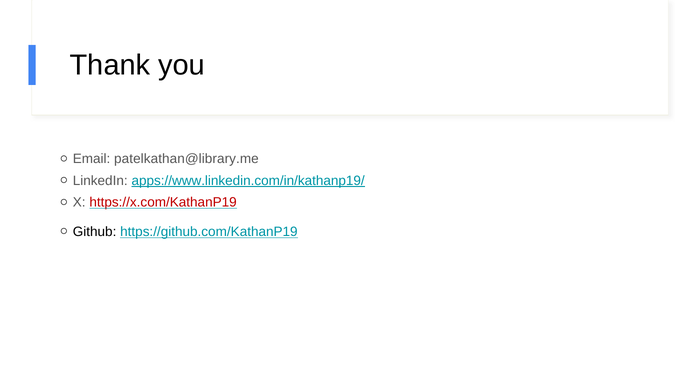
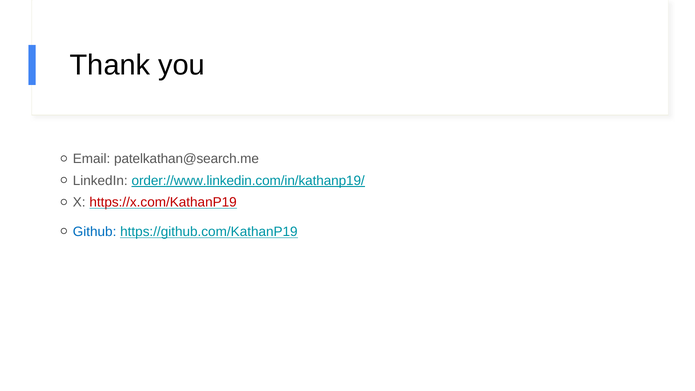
patelkathan@library.me: patelkathan@library.me -> patelkathan@search.me
apps://www.linkedin.com/in/kathanp19/: apps://www.linkedin.com/in/kathanp19/ -> order://www.linkedin.com/in/kathanp19/
Github colour: black -> blue
